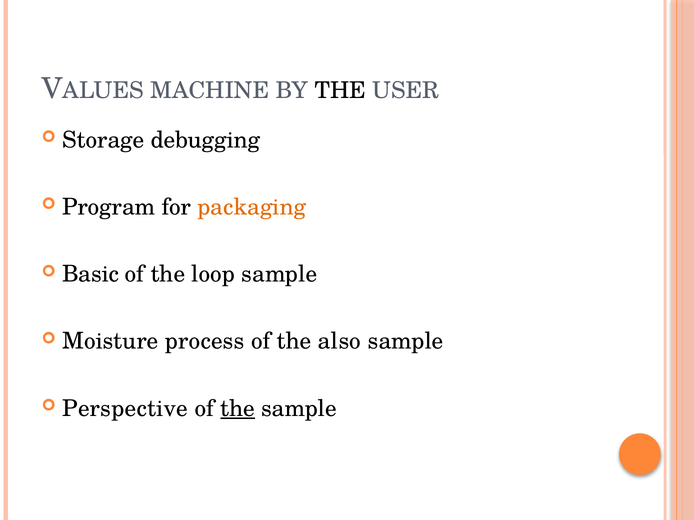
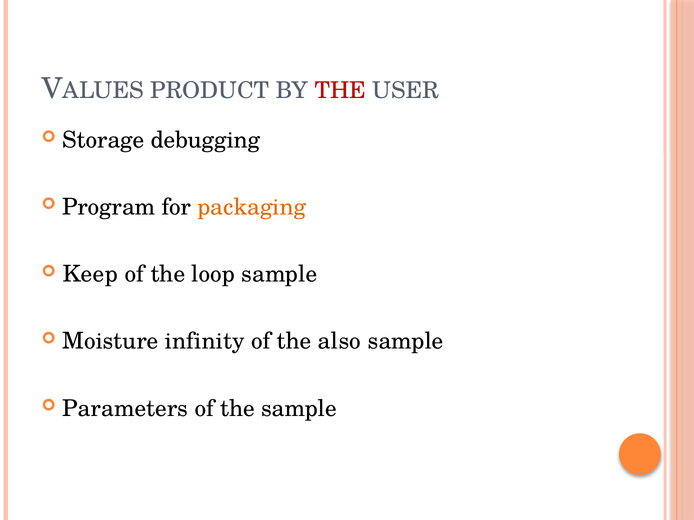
MACHINE: MACHINE -> PRODUCT
THE at (340, 91) colour: black -> red
Basic: Basic -> Keep
process: process -> infinity
Perspective: Perspective -> Parameters
the at (238, 409) underline: present -> none
